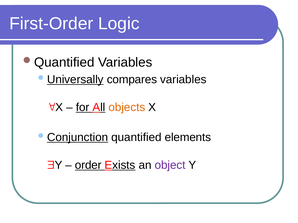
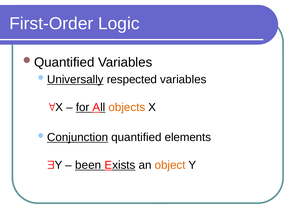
compares: compares -> respected
order: order -> been
object colour: purple -> orange
